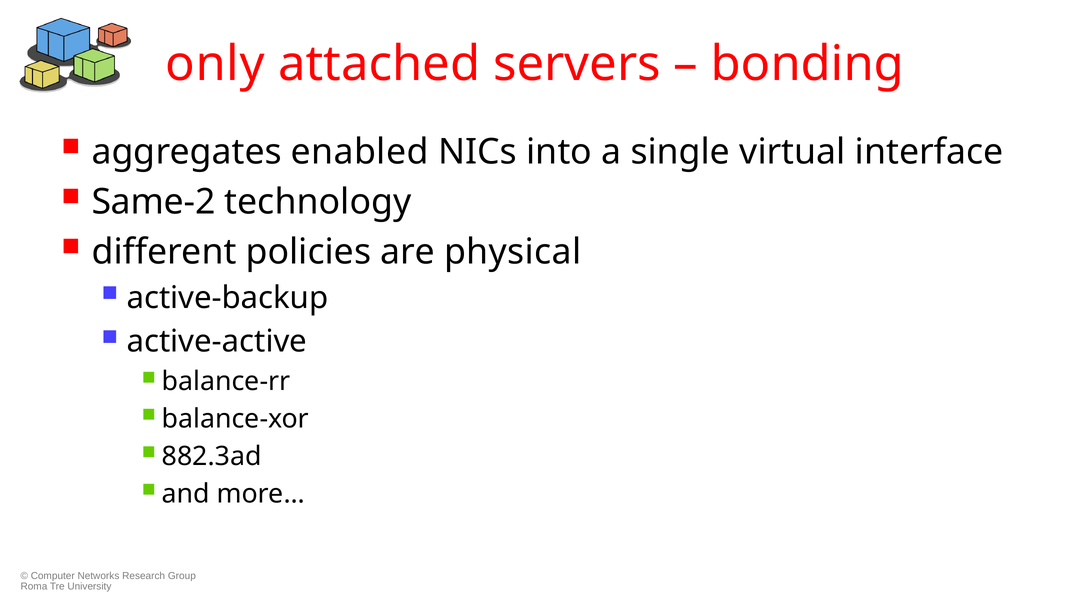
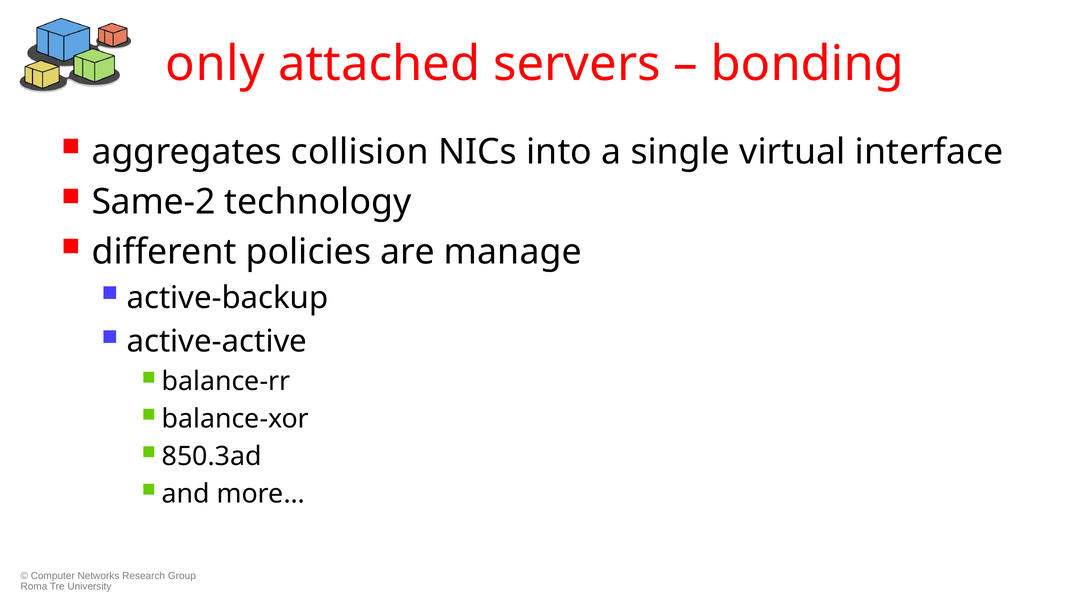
enabled: enabled -> collision
physical: physical -> manage
882.3ad: 882.3ad -> 850.3ad
